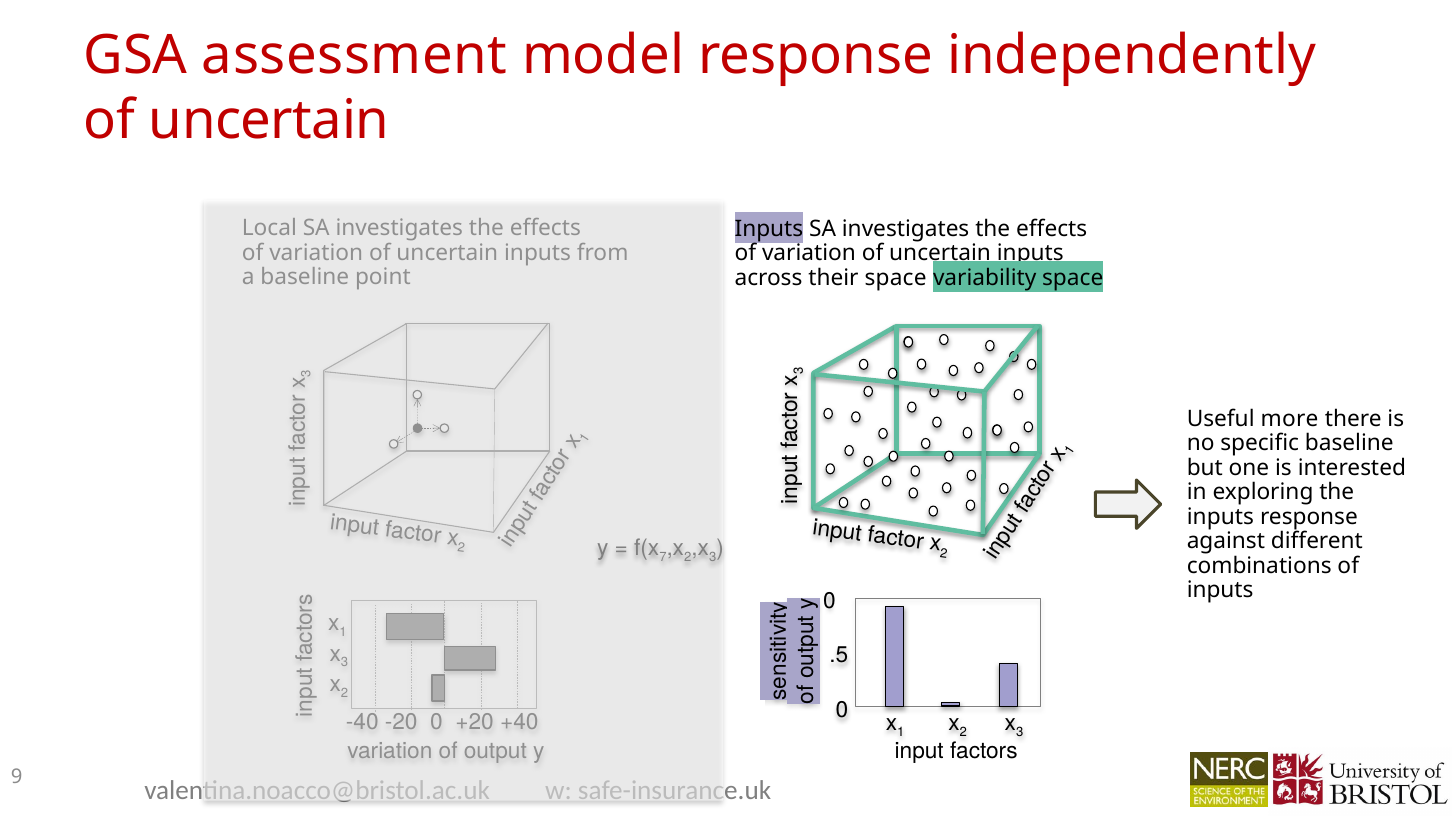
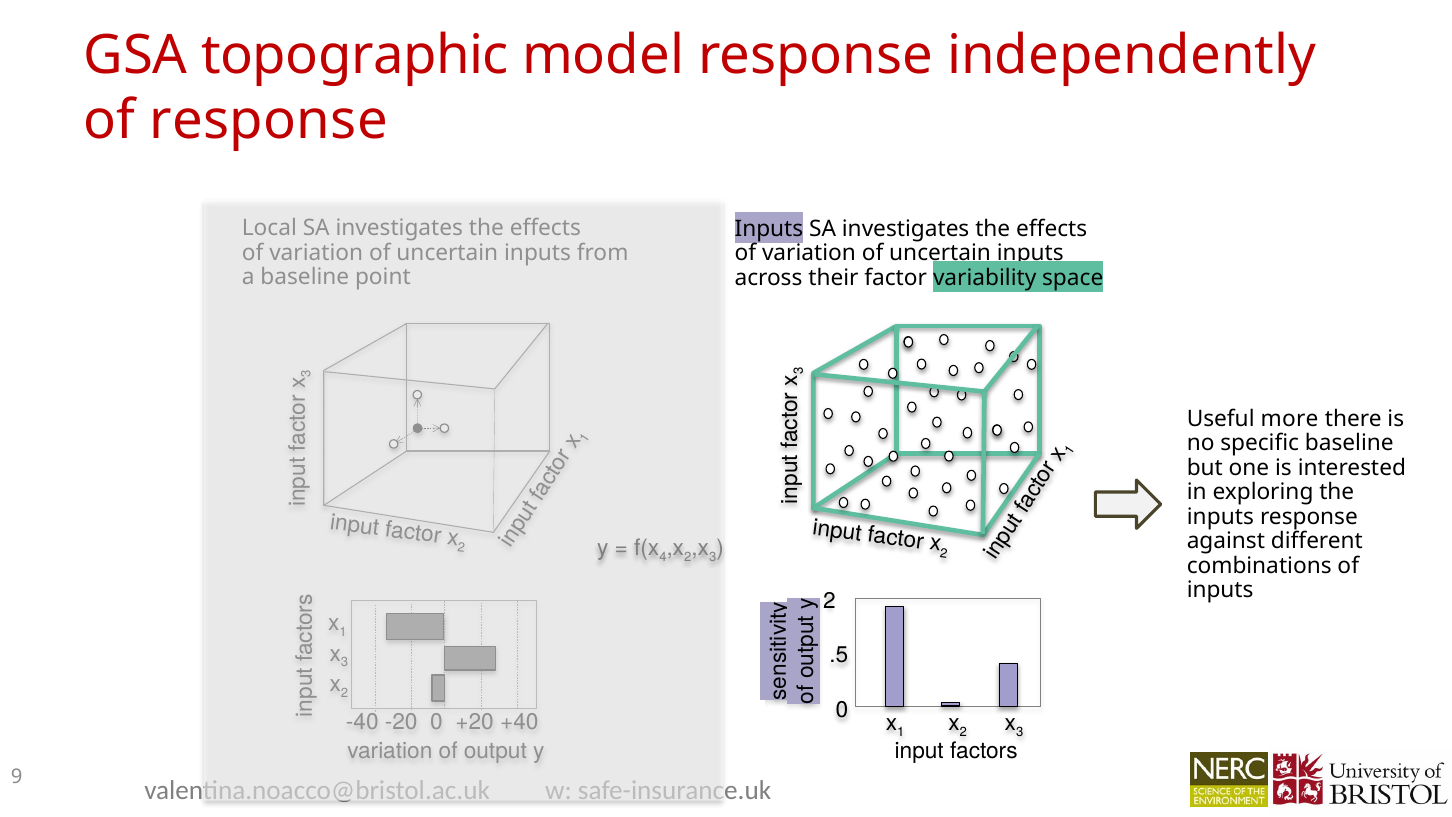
assessment: assessment -> topographic
uncertain at (269, 121): uncertain -> response
their space: space -> factor
7: 7 -> 4
0 at (829, 601): 0 -> 2
